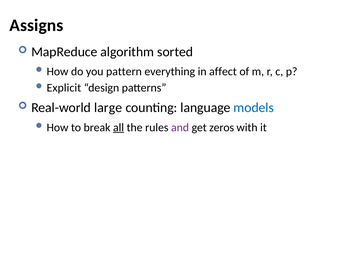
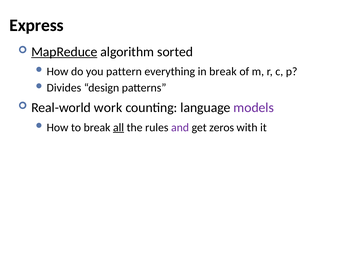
Assigns: Assigns -> Express
MapReduce underline: none -> present
in affect: affect -> break
Explicit: Explicit -> Divides
large: large -> work
models colour: blue -> purple
